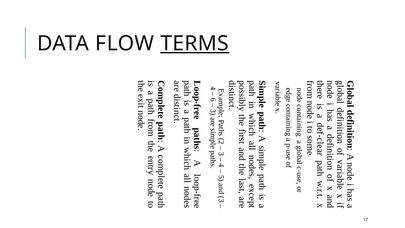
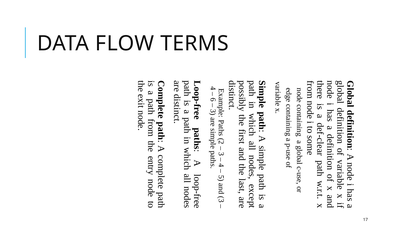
TERMS underline: present -> none
